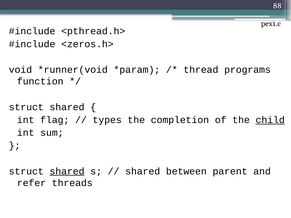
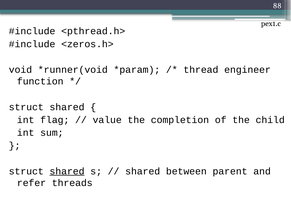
programs: programs -> engineer
types: types -> value
child underline: present -> none
